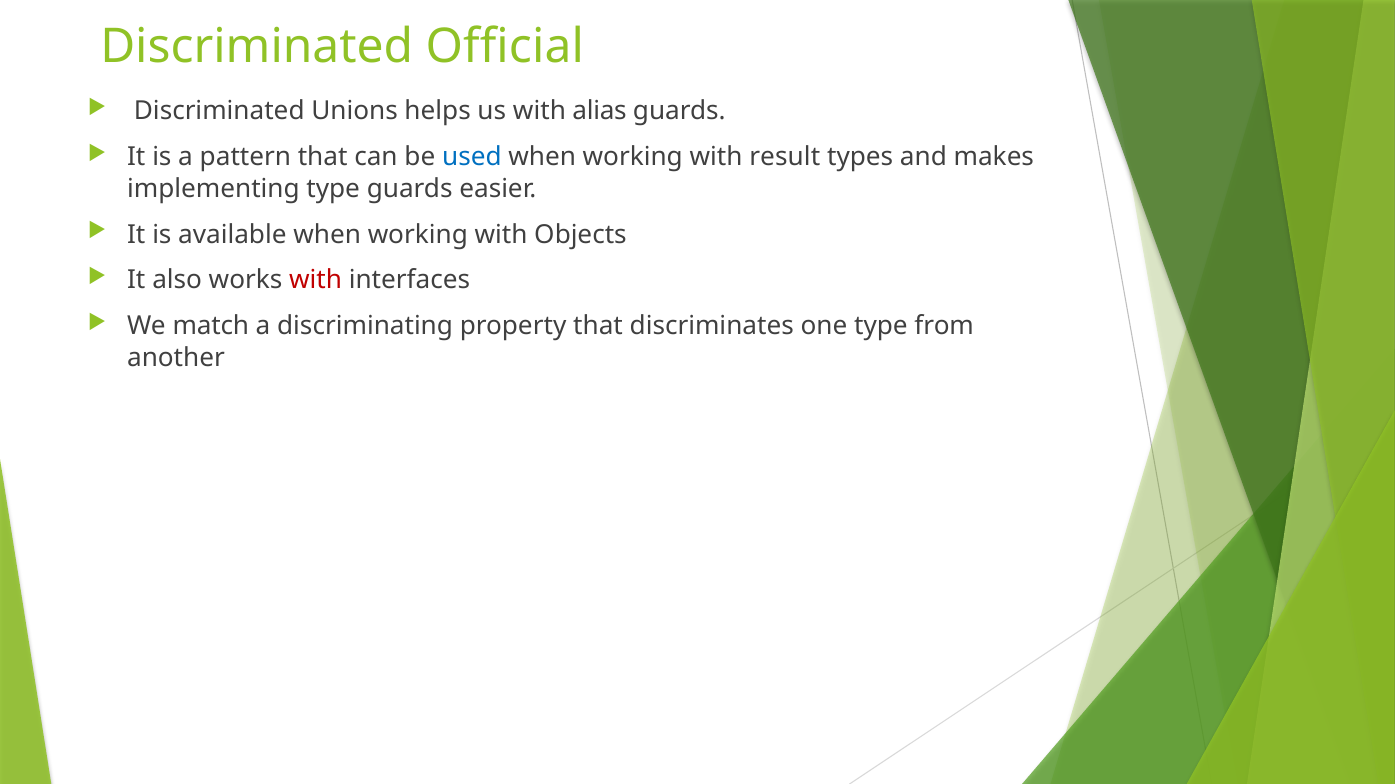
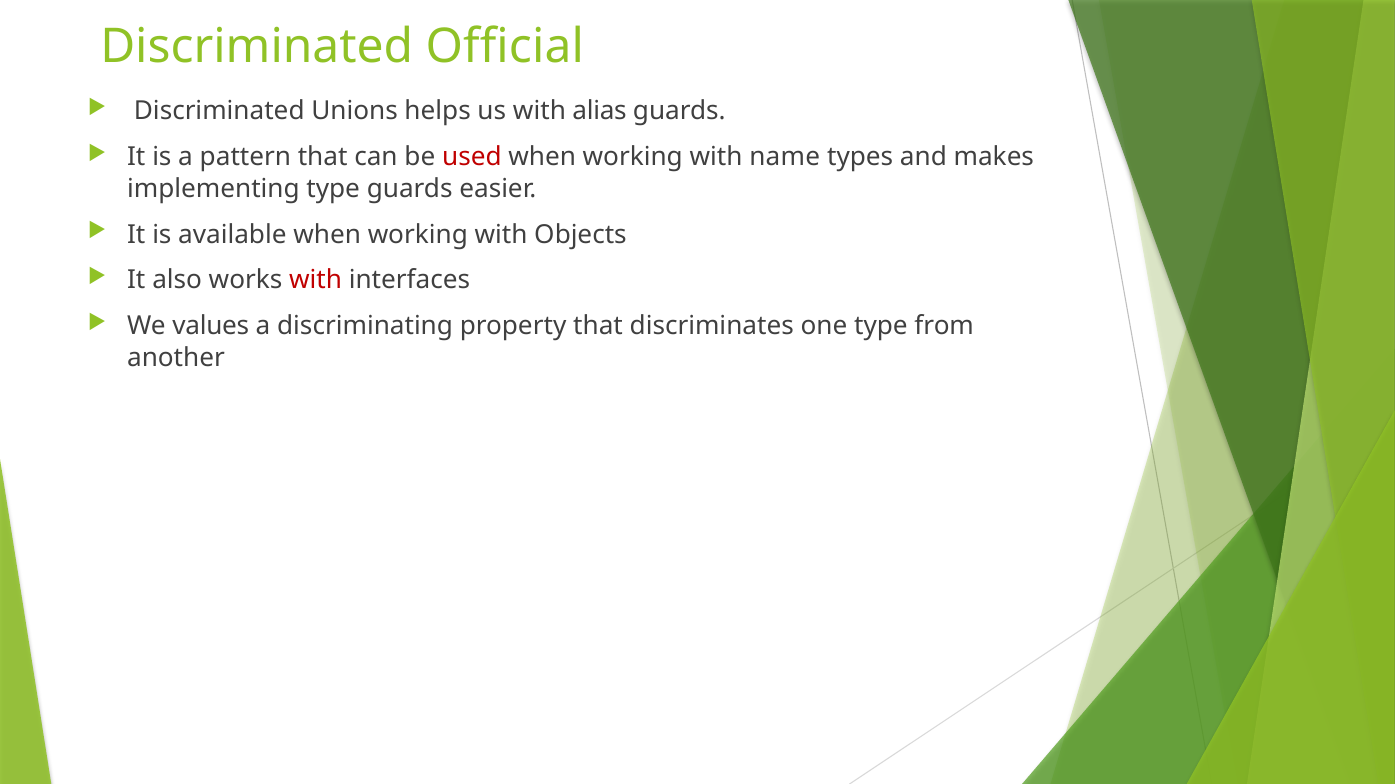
used colour: blue -> red
result: result -> name
match: match -> values
